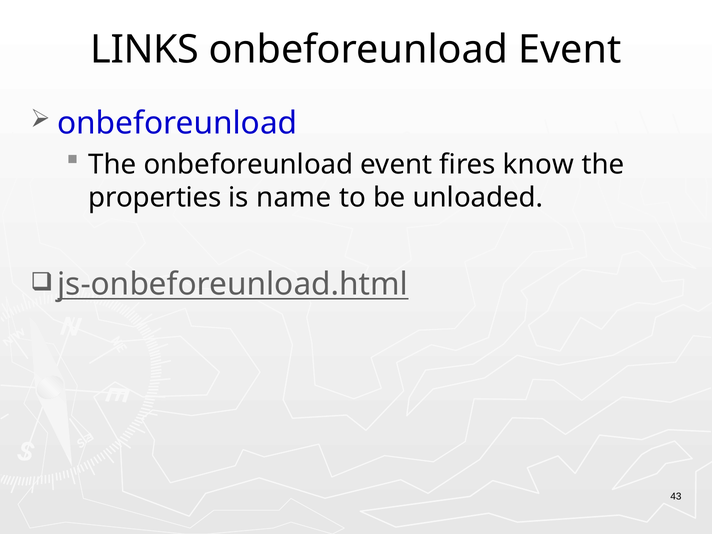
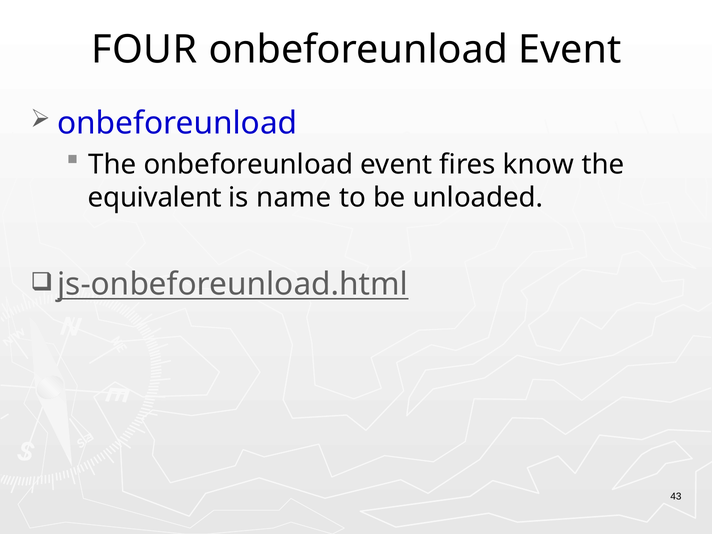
LINKS: LINKS -> FOUR
properties: properties -> equivalent
